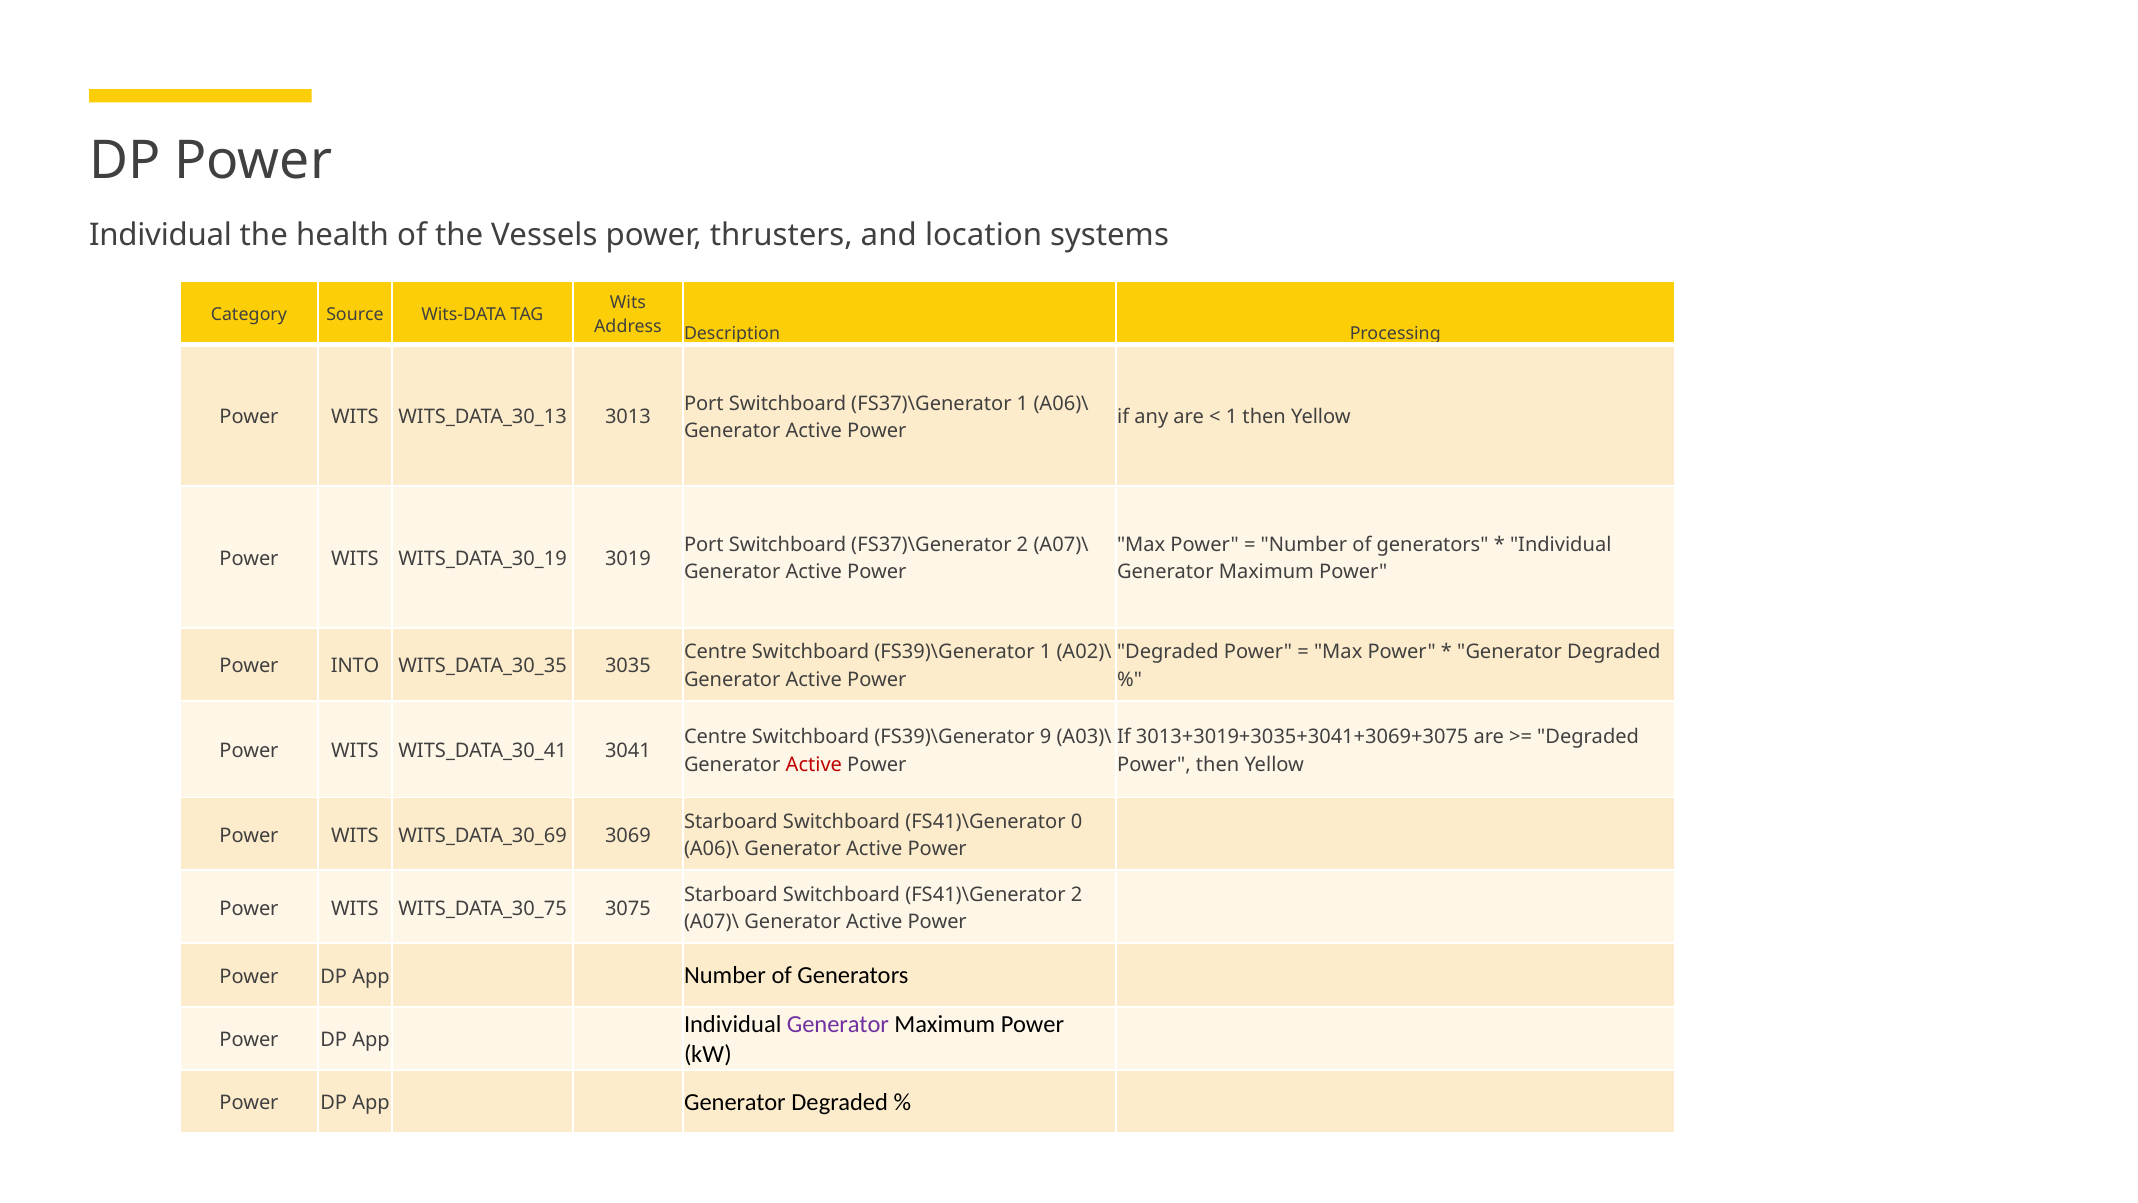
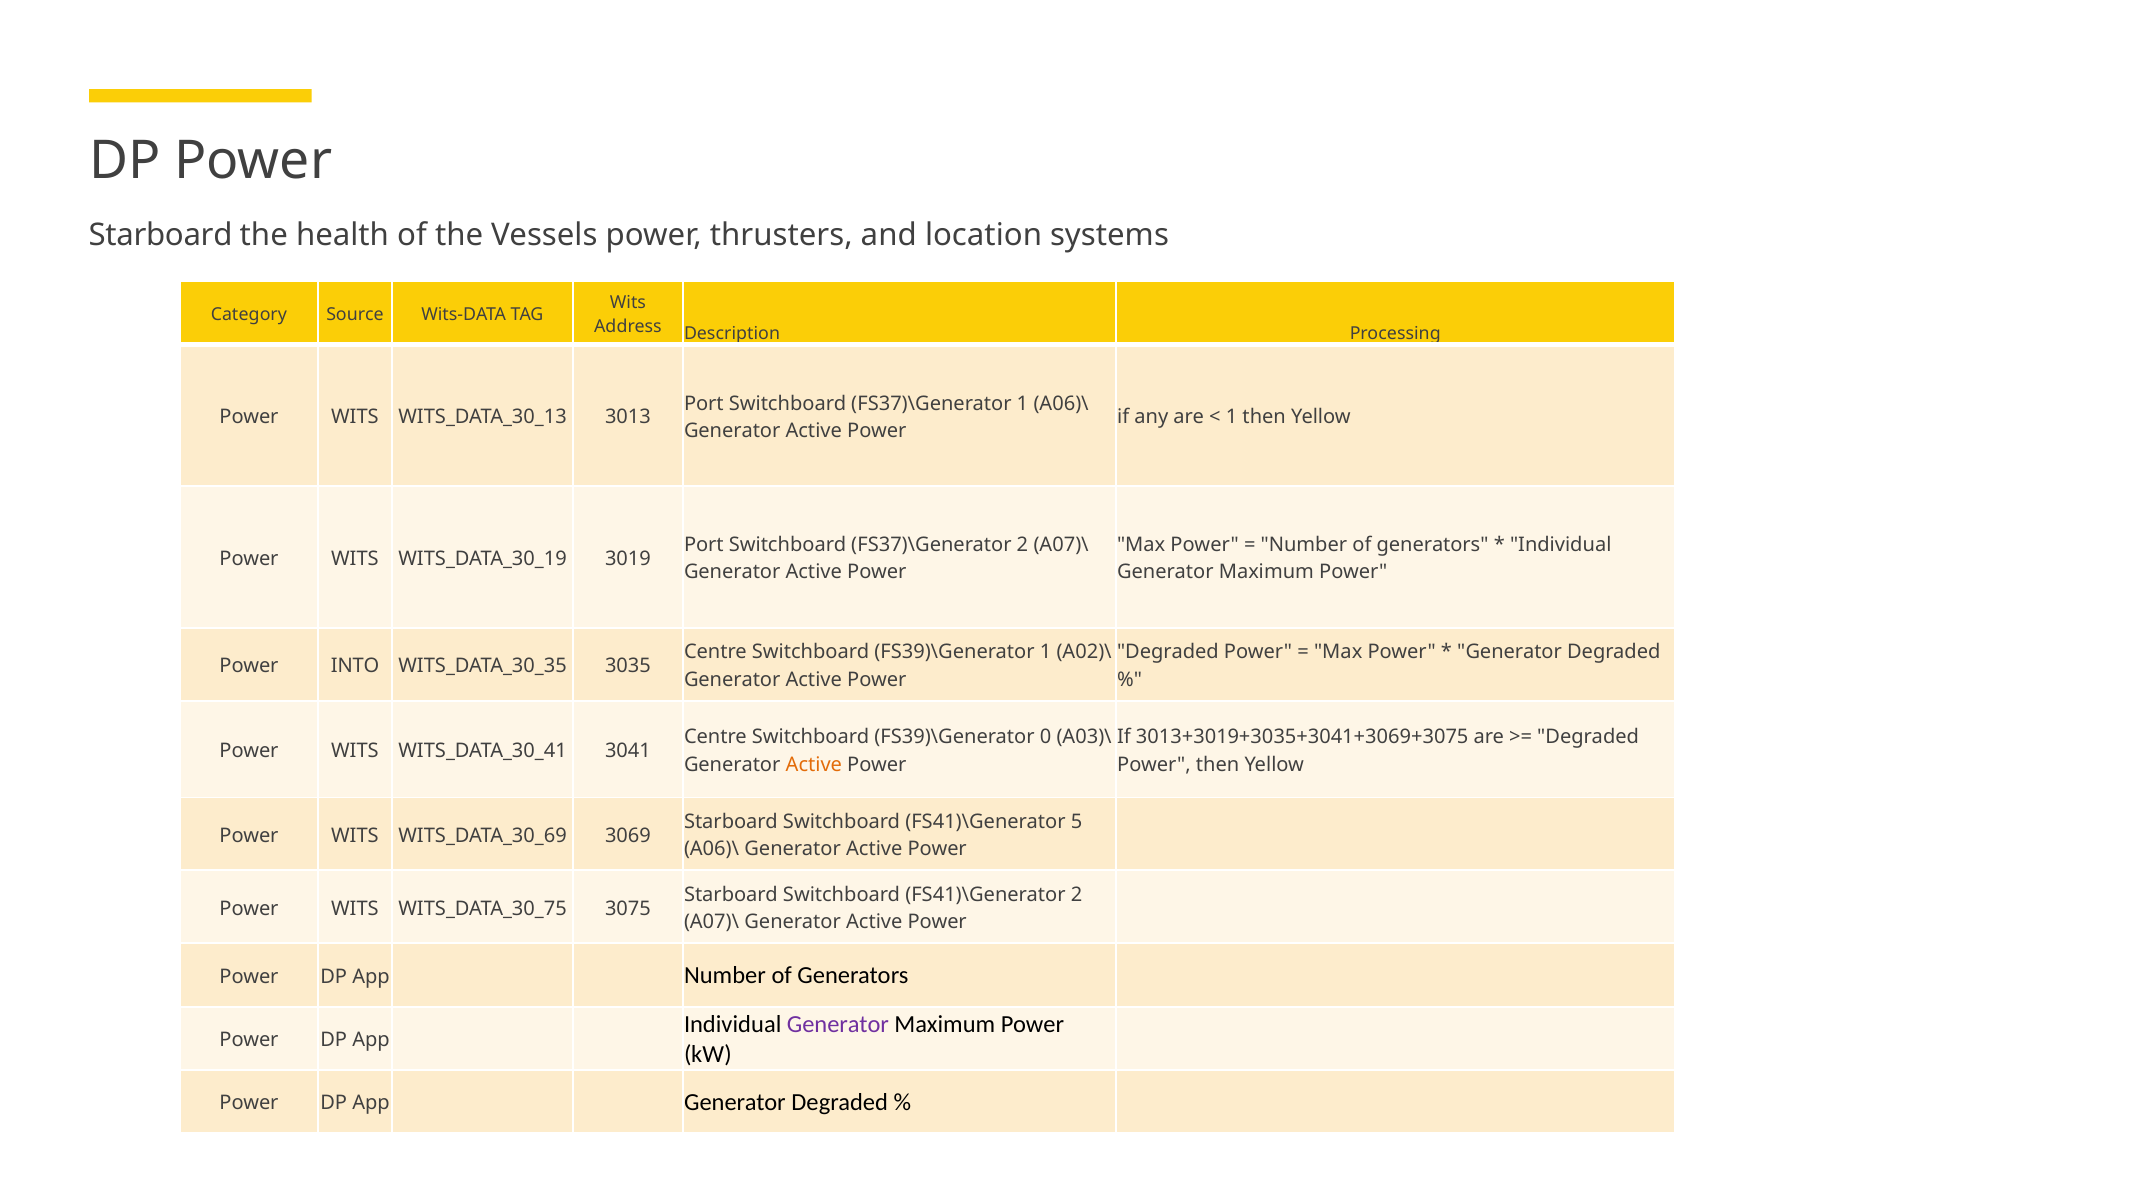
Individual at (160, 235): Individual -> Starboard
9: 9 -> 0
Active at (814, 764) colour: red -> orange
0: 0 -> 5
